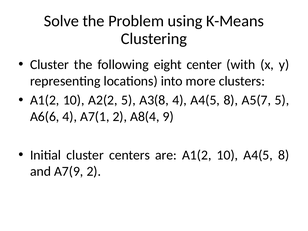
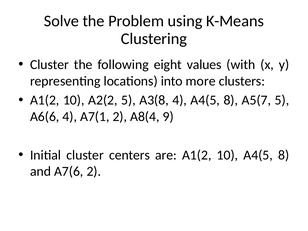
center: center -> values
A7(9: A7(9 -> A7(6
